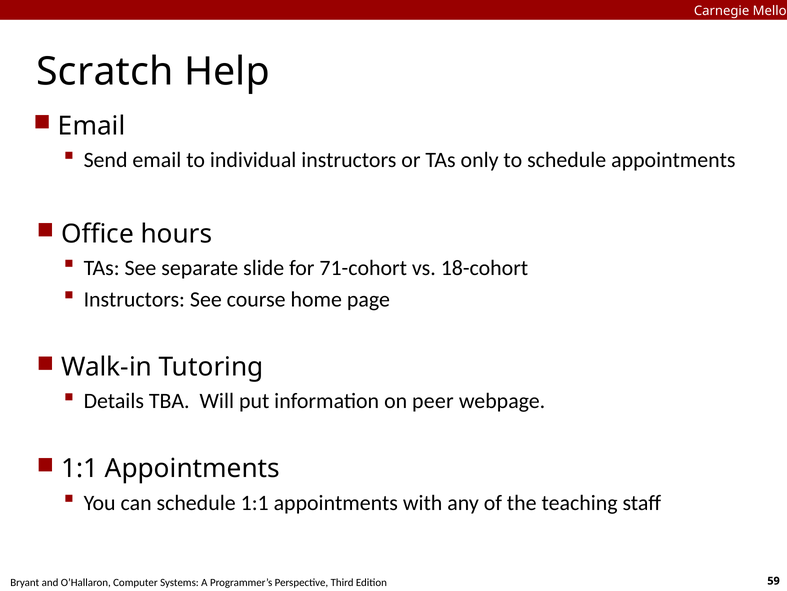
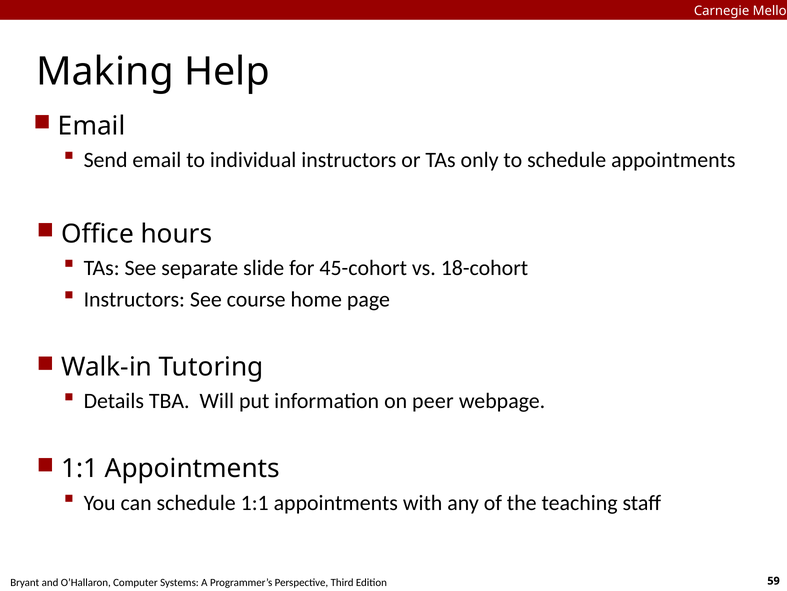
Scratch: Scratch -> Making
71-cohort: 71-cohort -> 45-cohort
